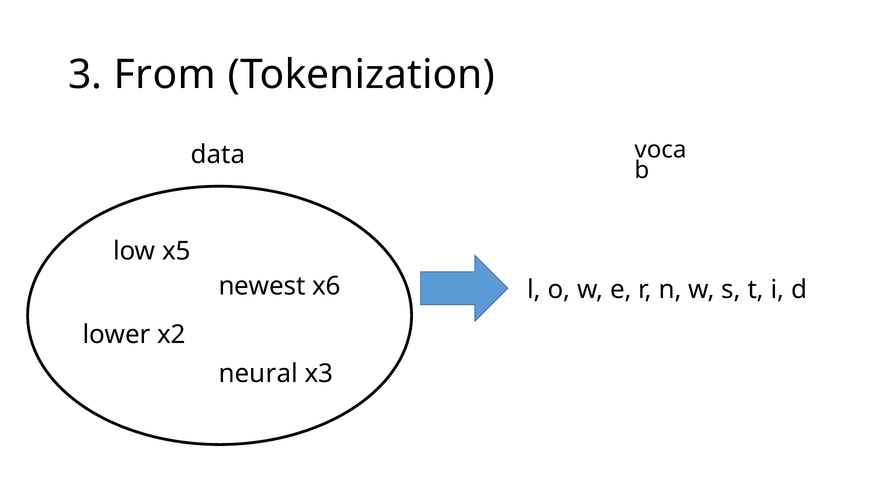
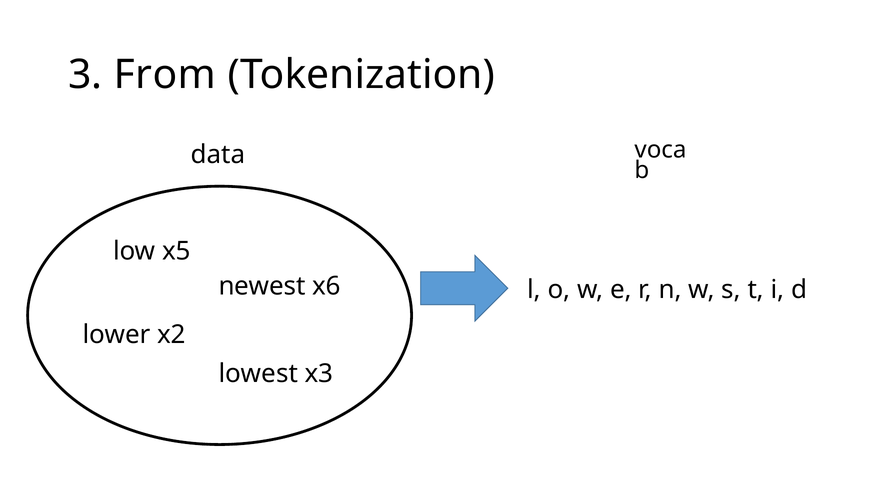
neural: neural -> lowest
